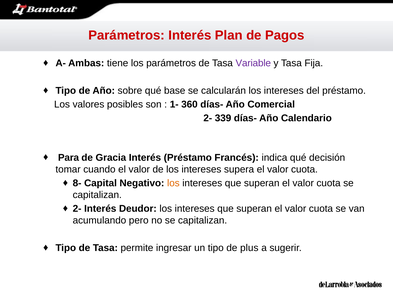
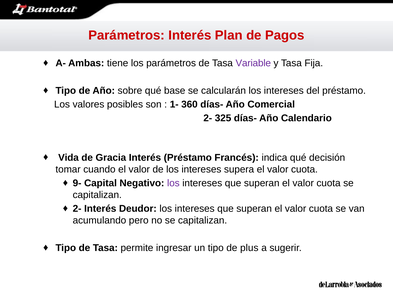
339: 339 -> 325
Para: Para -> Vida
8-: 8- -> 9-
los at (173, 183) colour: orange -> purple
